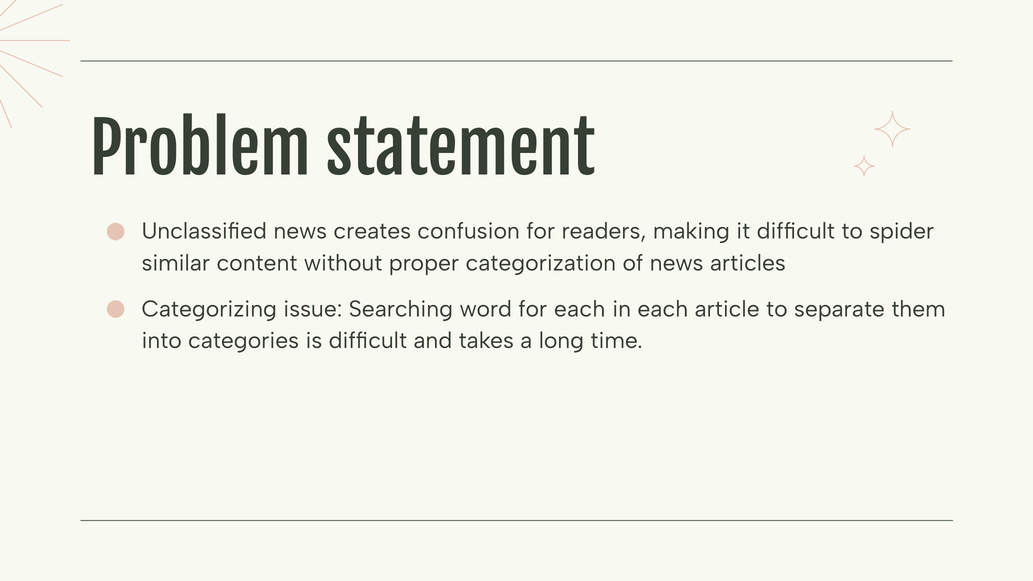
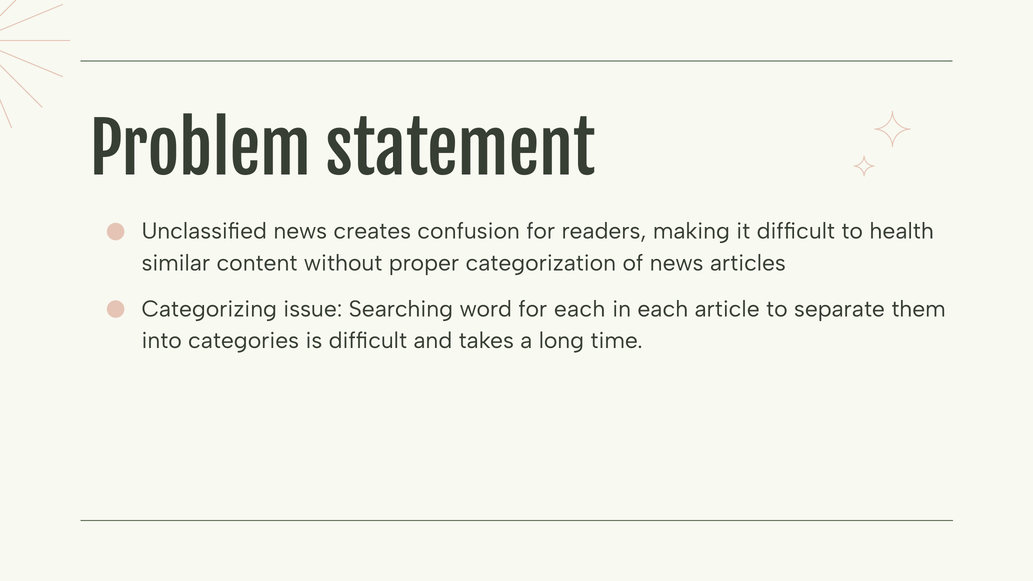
spider: spider -> health
